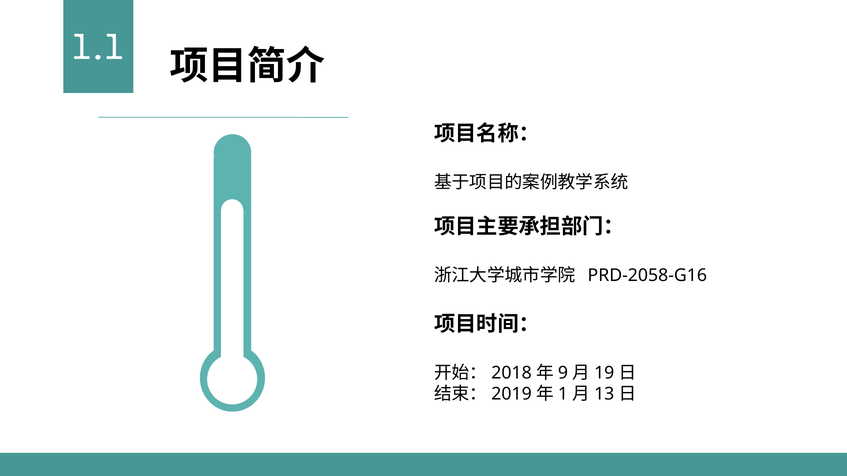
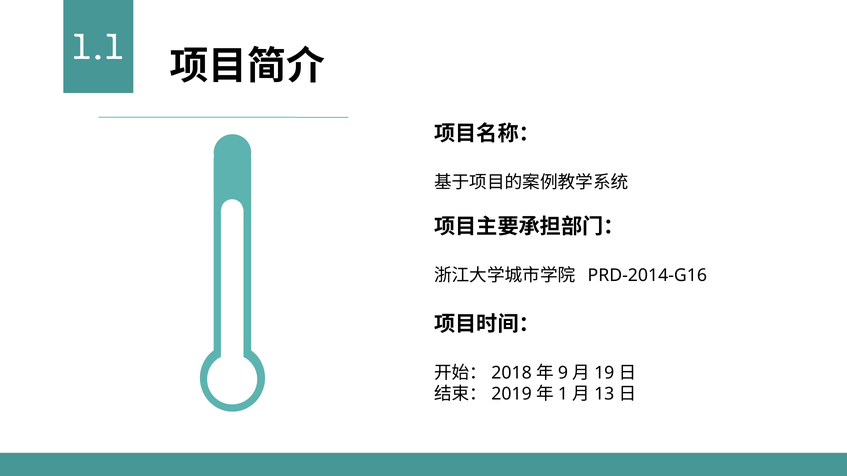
PRD-2058-G16: PRD-2058-G16 -> PRD-2014-G16
